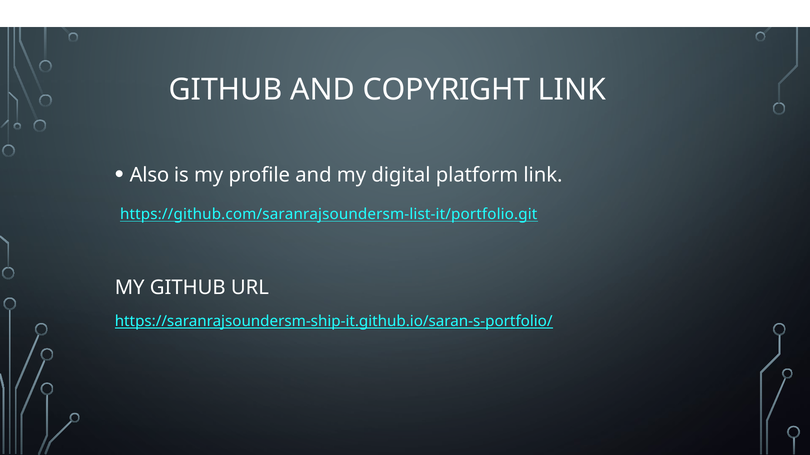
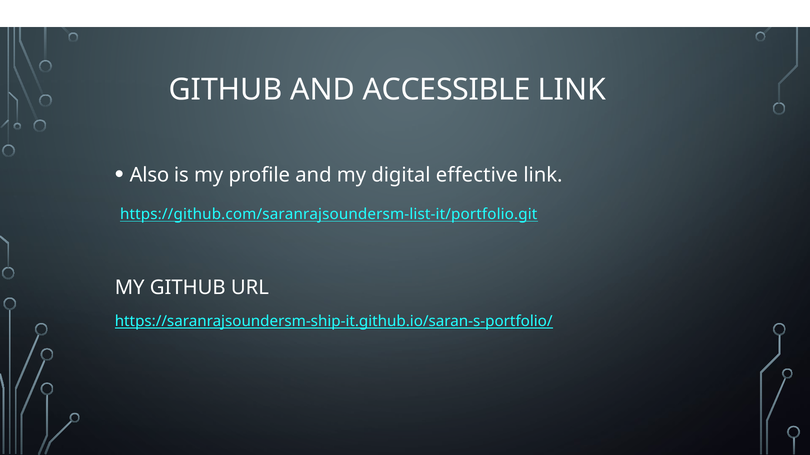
COPYRIGHT: COPYRIGHT -> ACCESSIBLE
platform: platform -> effective
